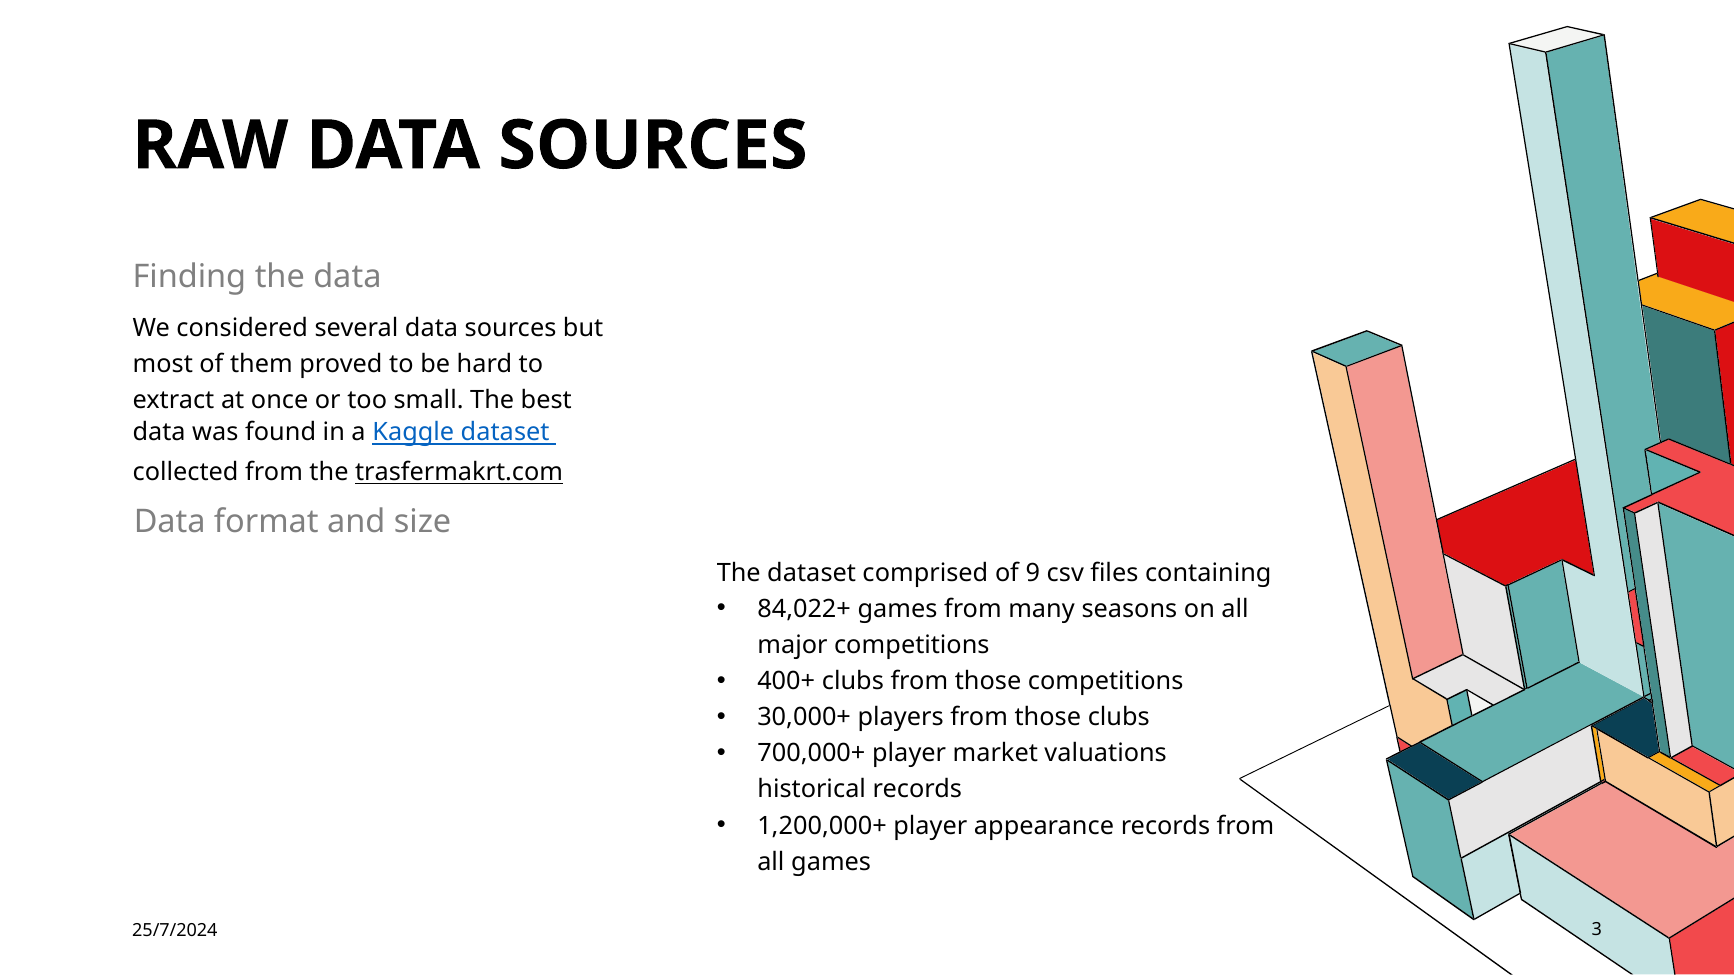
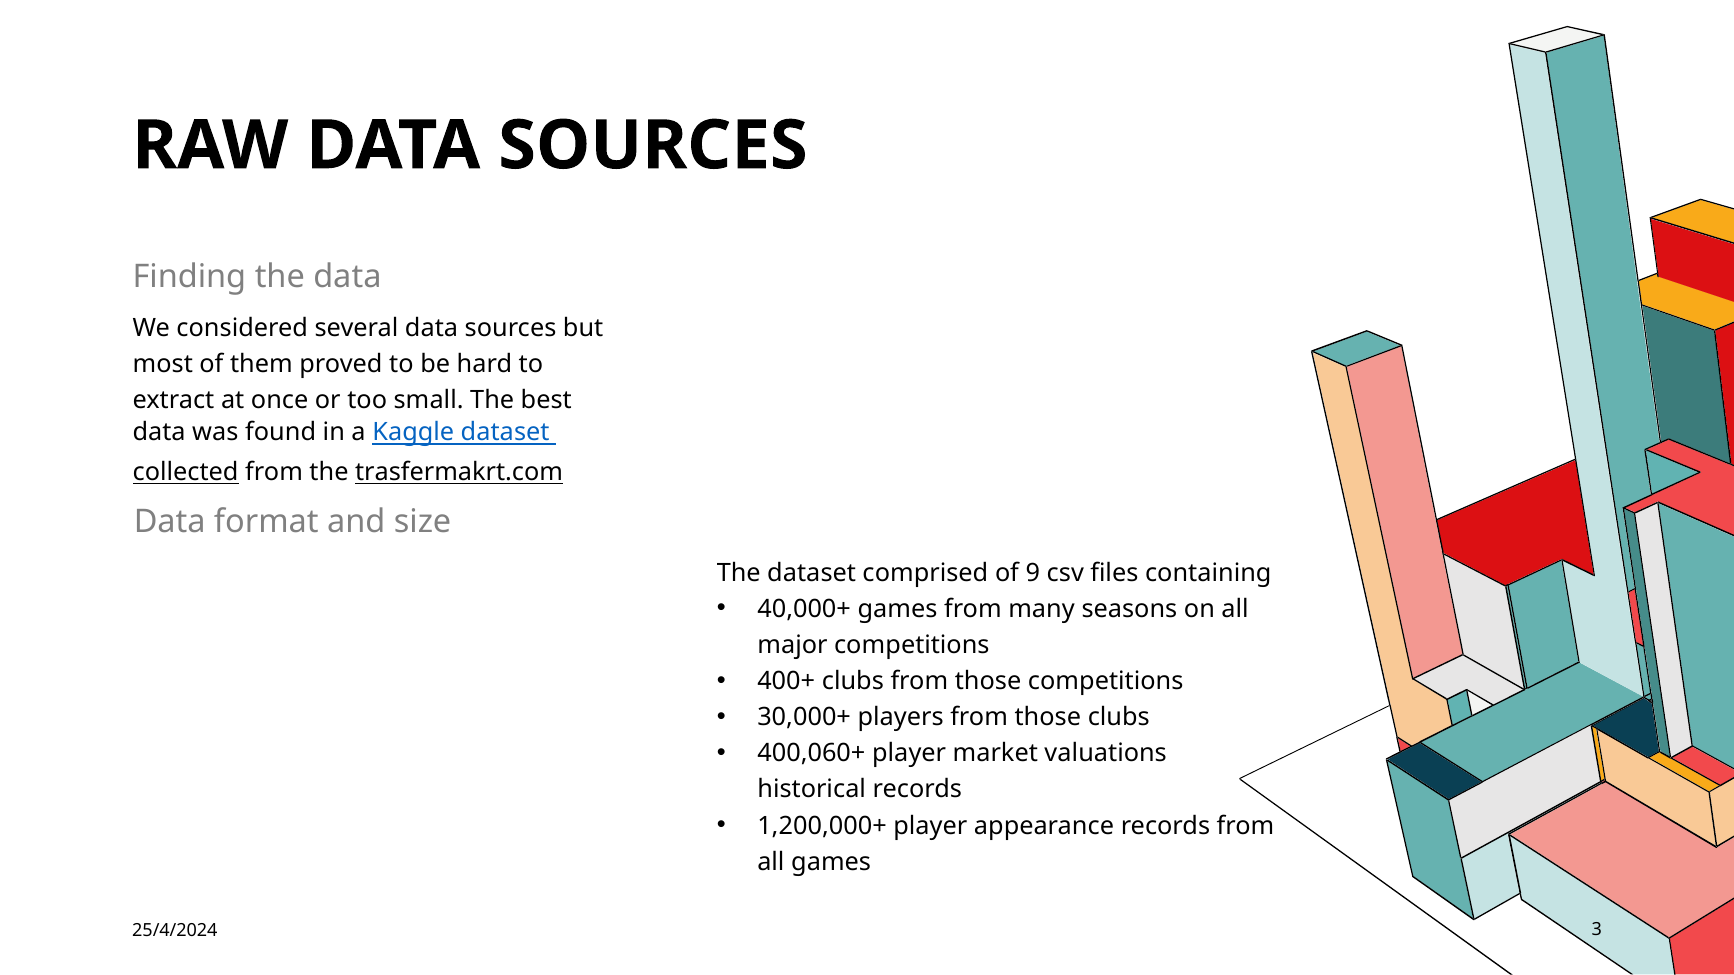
collected underline: none -> present
84,022+: 84,022+ -> 40,000+
700,000+: 700,000+ -> 400,060+
25/7/2024: 25/7/2024 -> 25/4/2024
